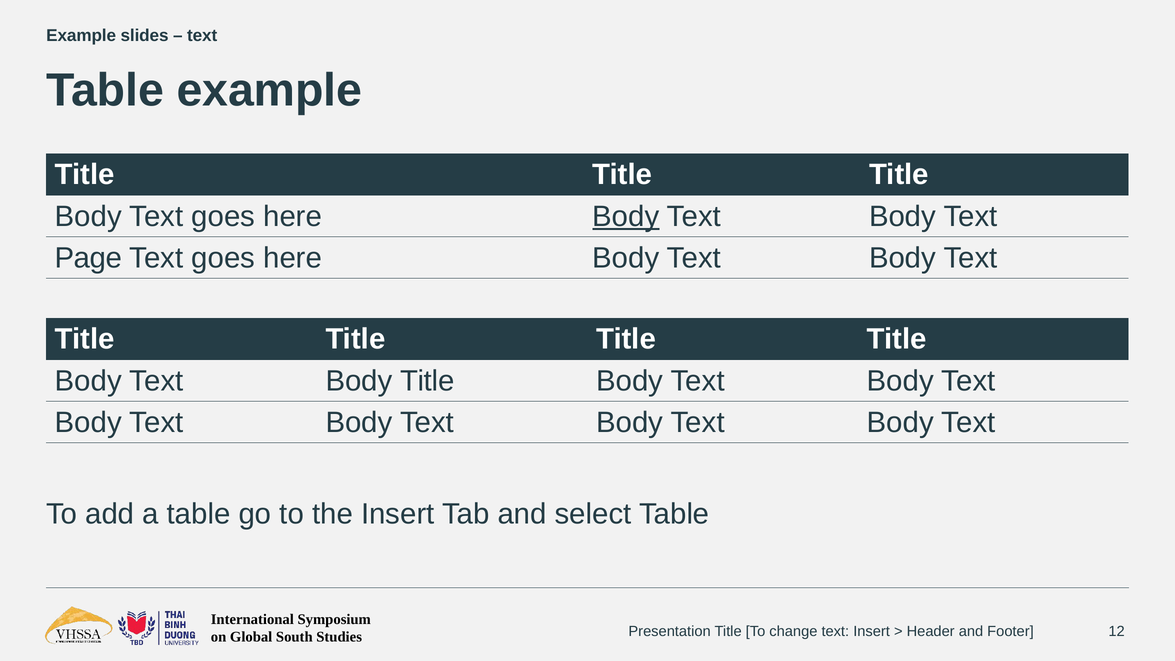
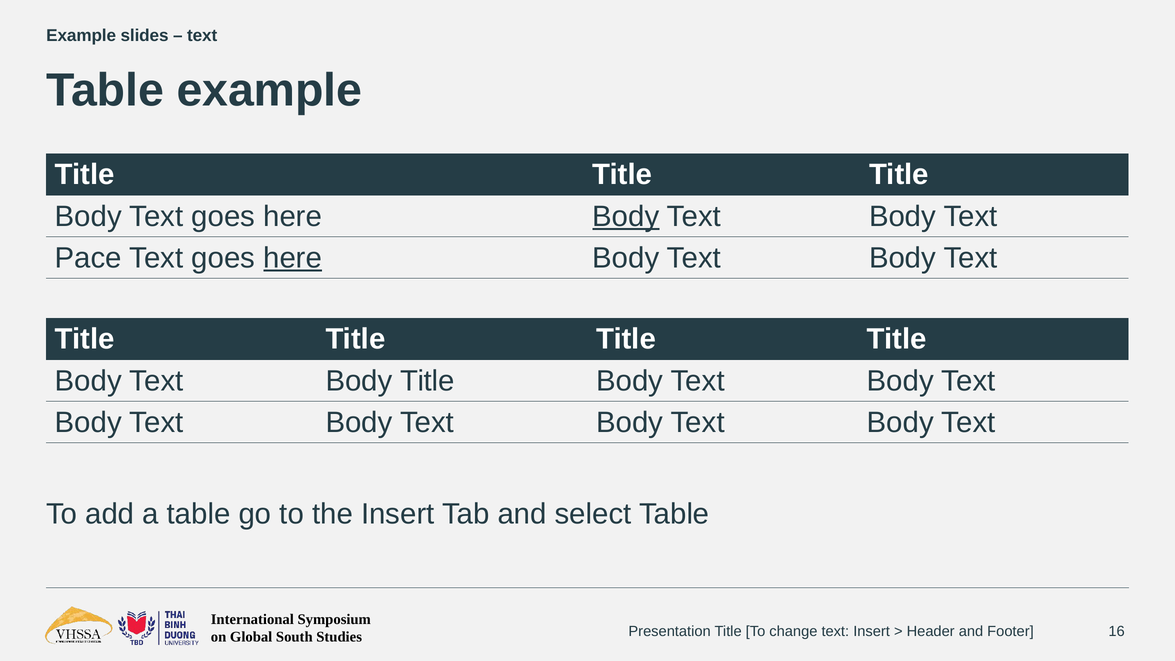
Page: Page -> Pace
here at (293, 258) underline: none -> present
12: 12 -> 16
